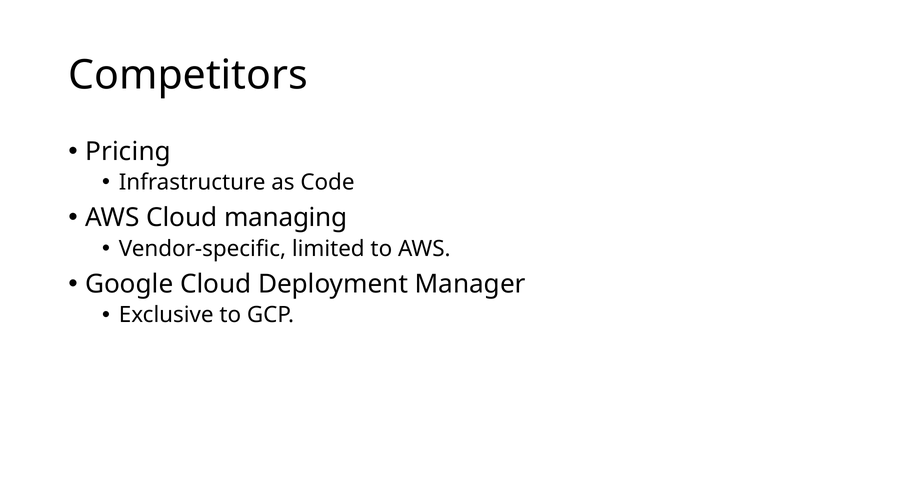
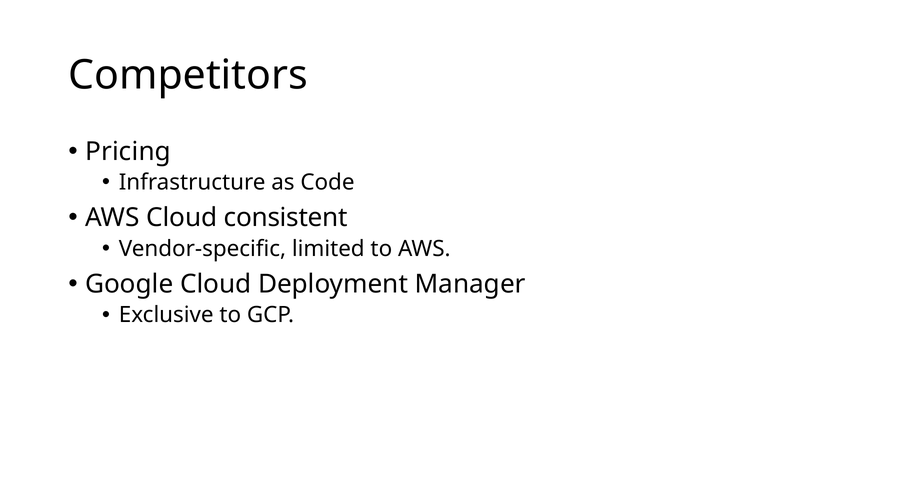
managing: managing -> consistent
